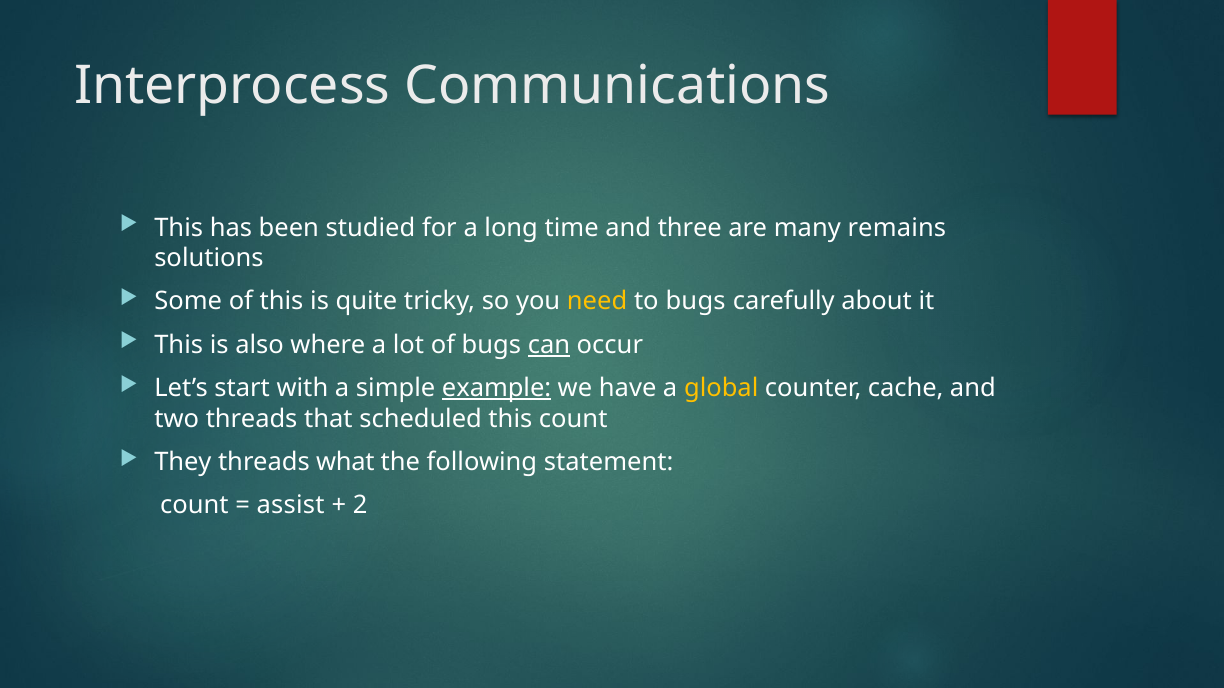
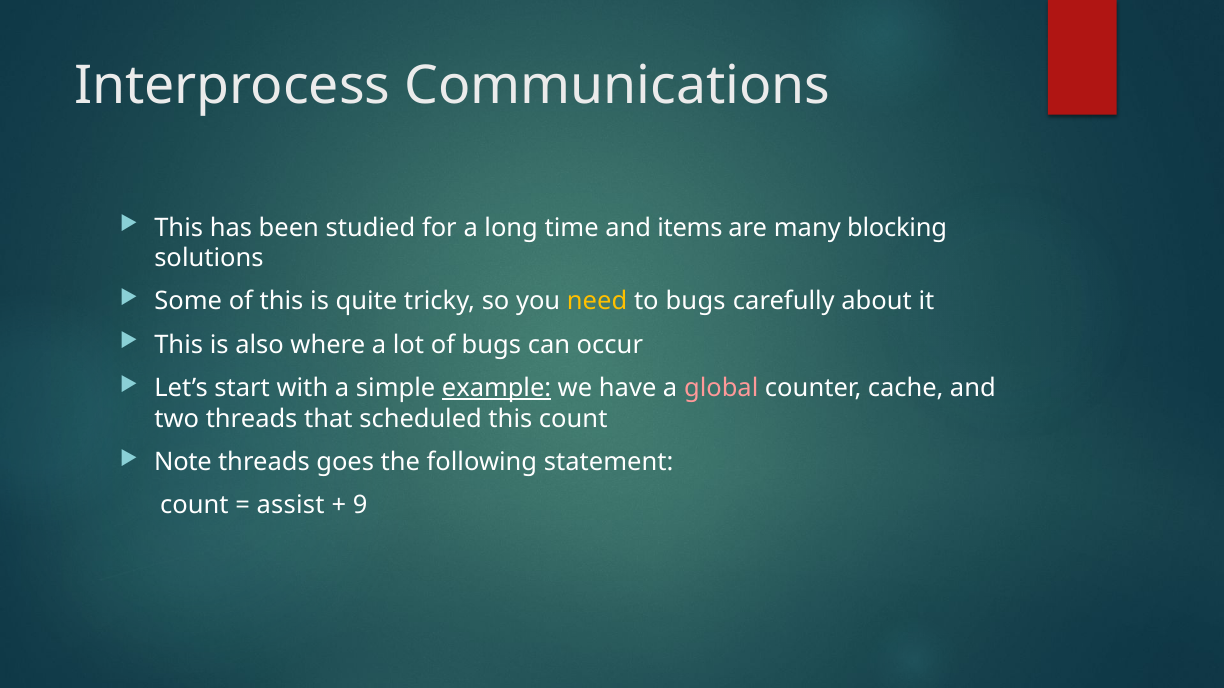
three: three -> items
remains: remains -> blocking
can underline: present -> none
global colour: yellow -> pink
They: They -> Note
what: what -> goes
2: 2 -> 9
